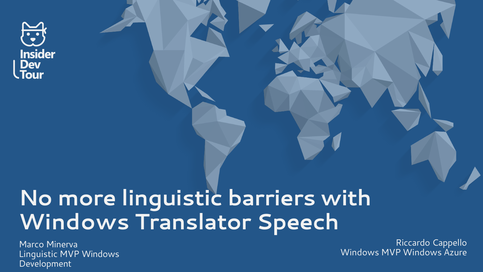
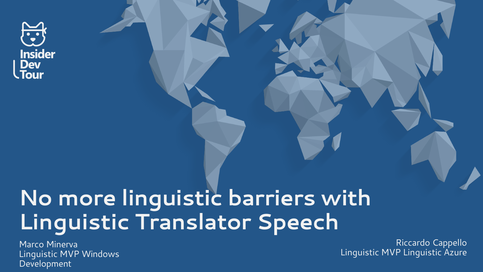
Windows at (74, 222): Windows -> Linguistic
Windows at (360, 252): Windows -> Linguistic
Windows at (422, 252): Windows -> Linguistic
